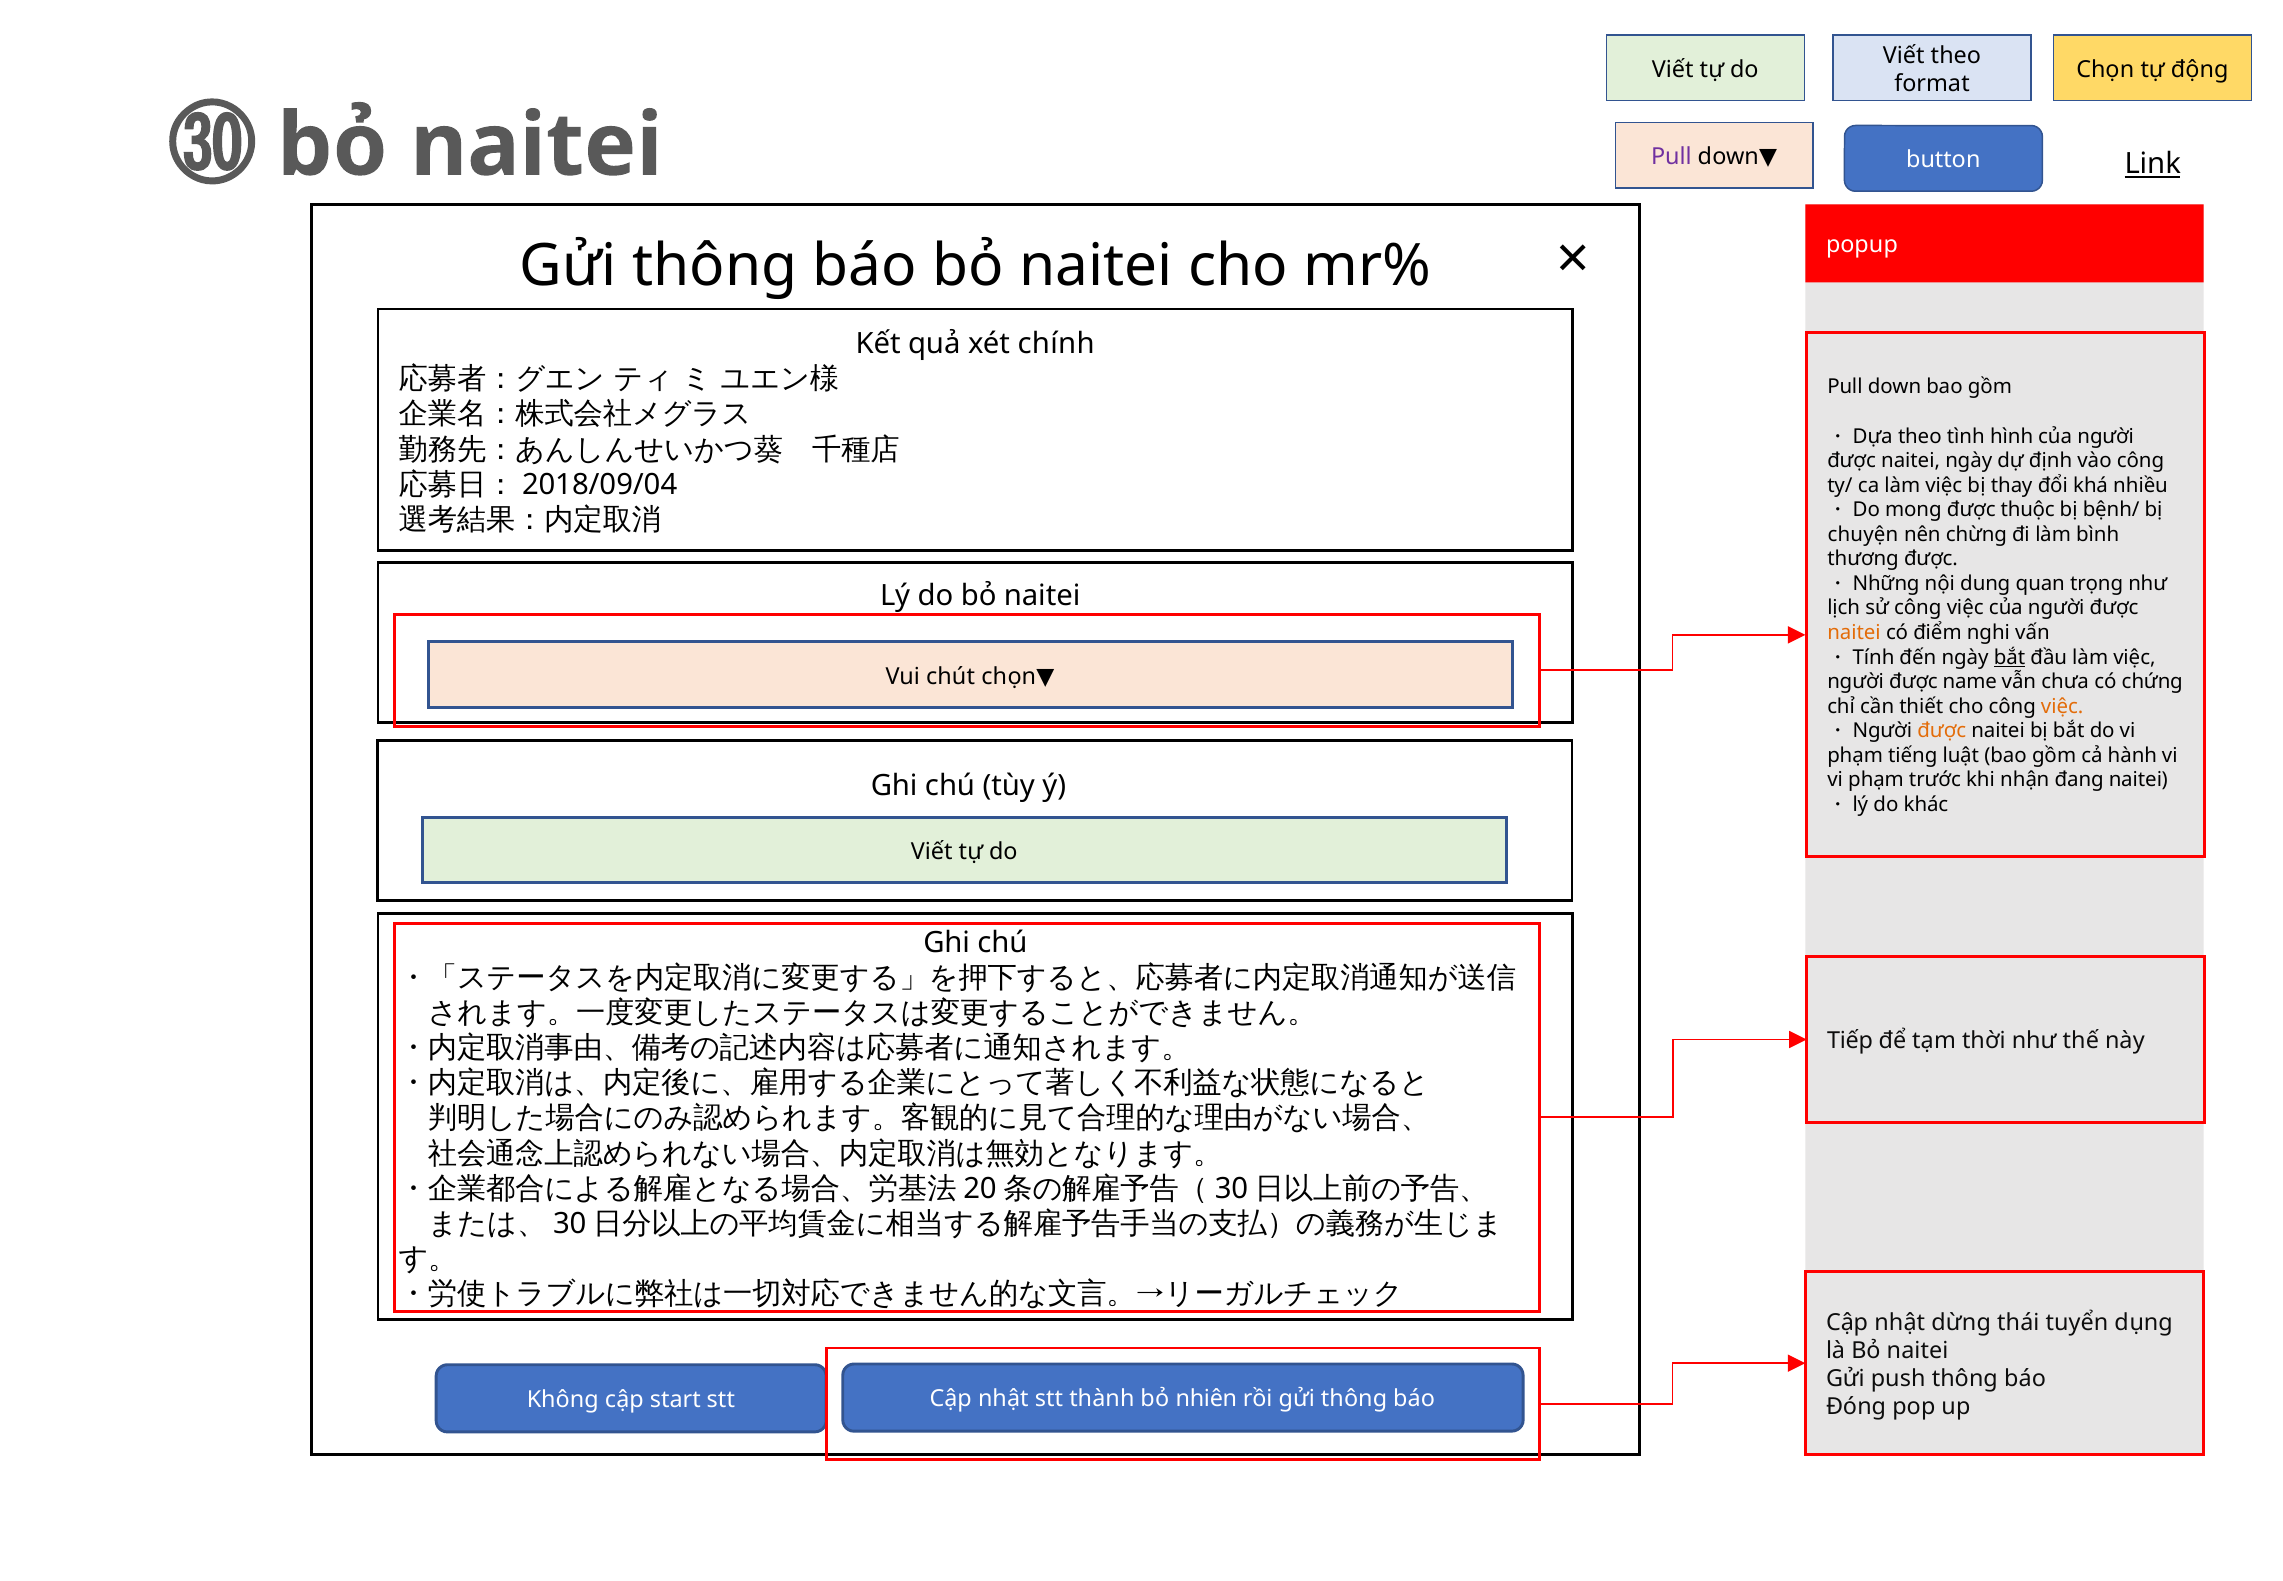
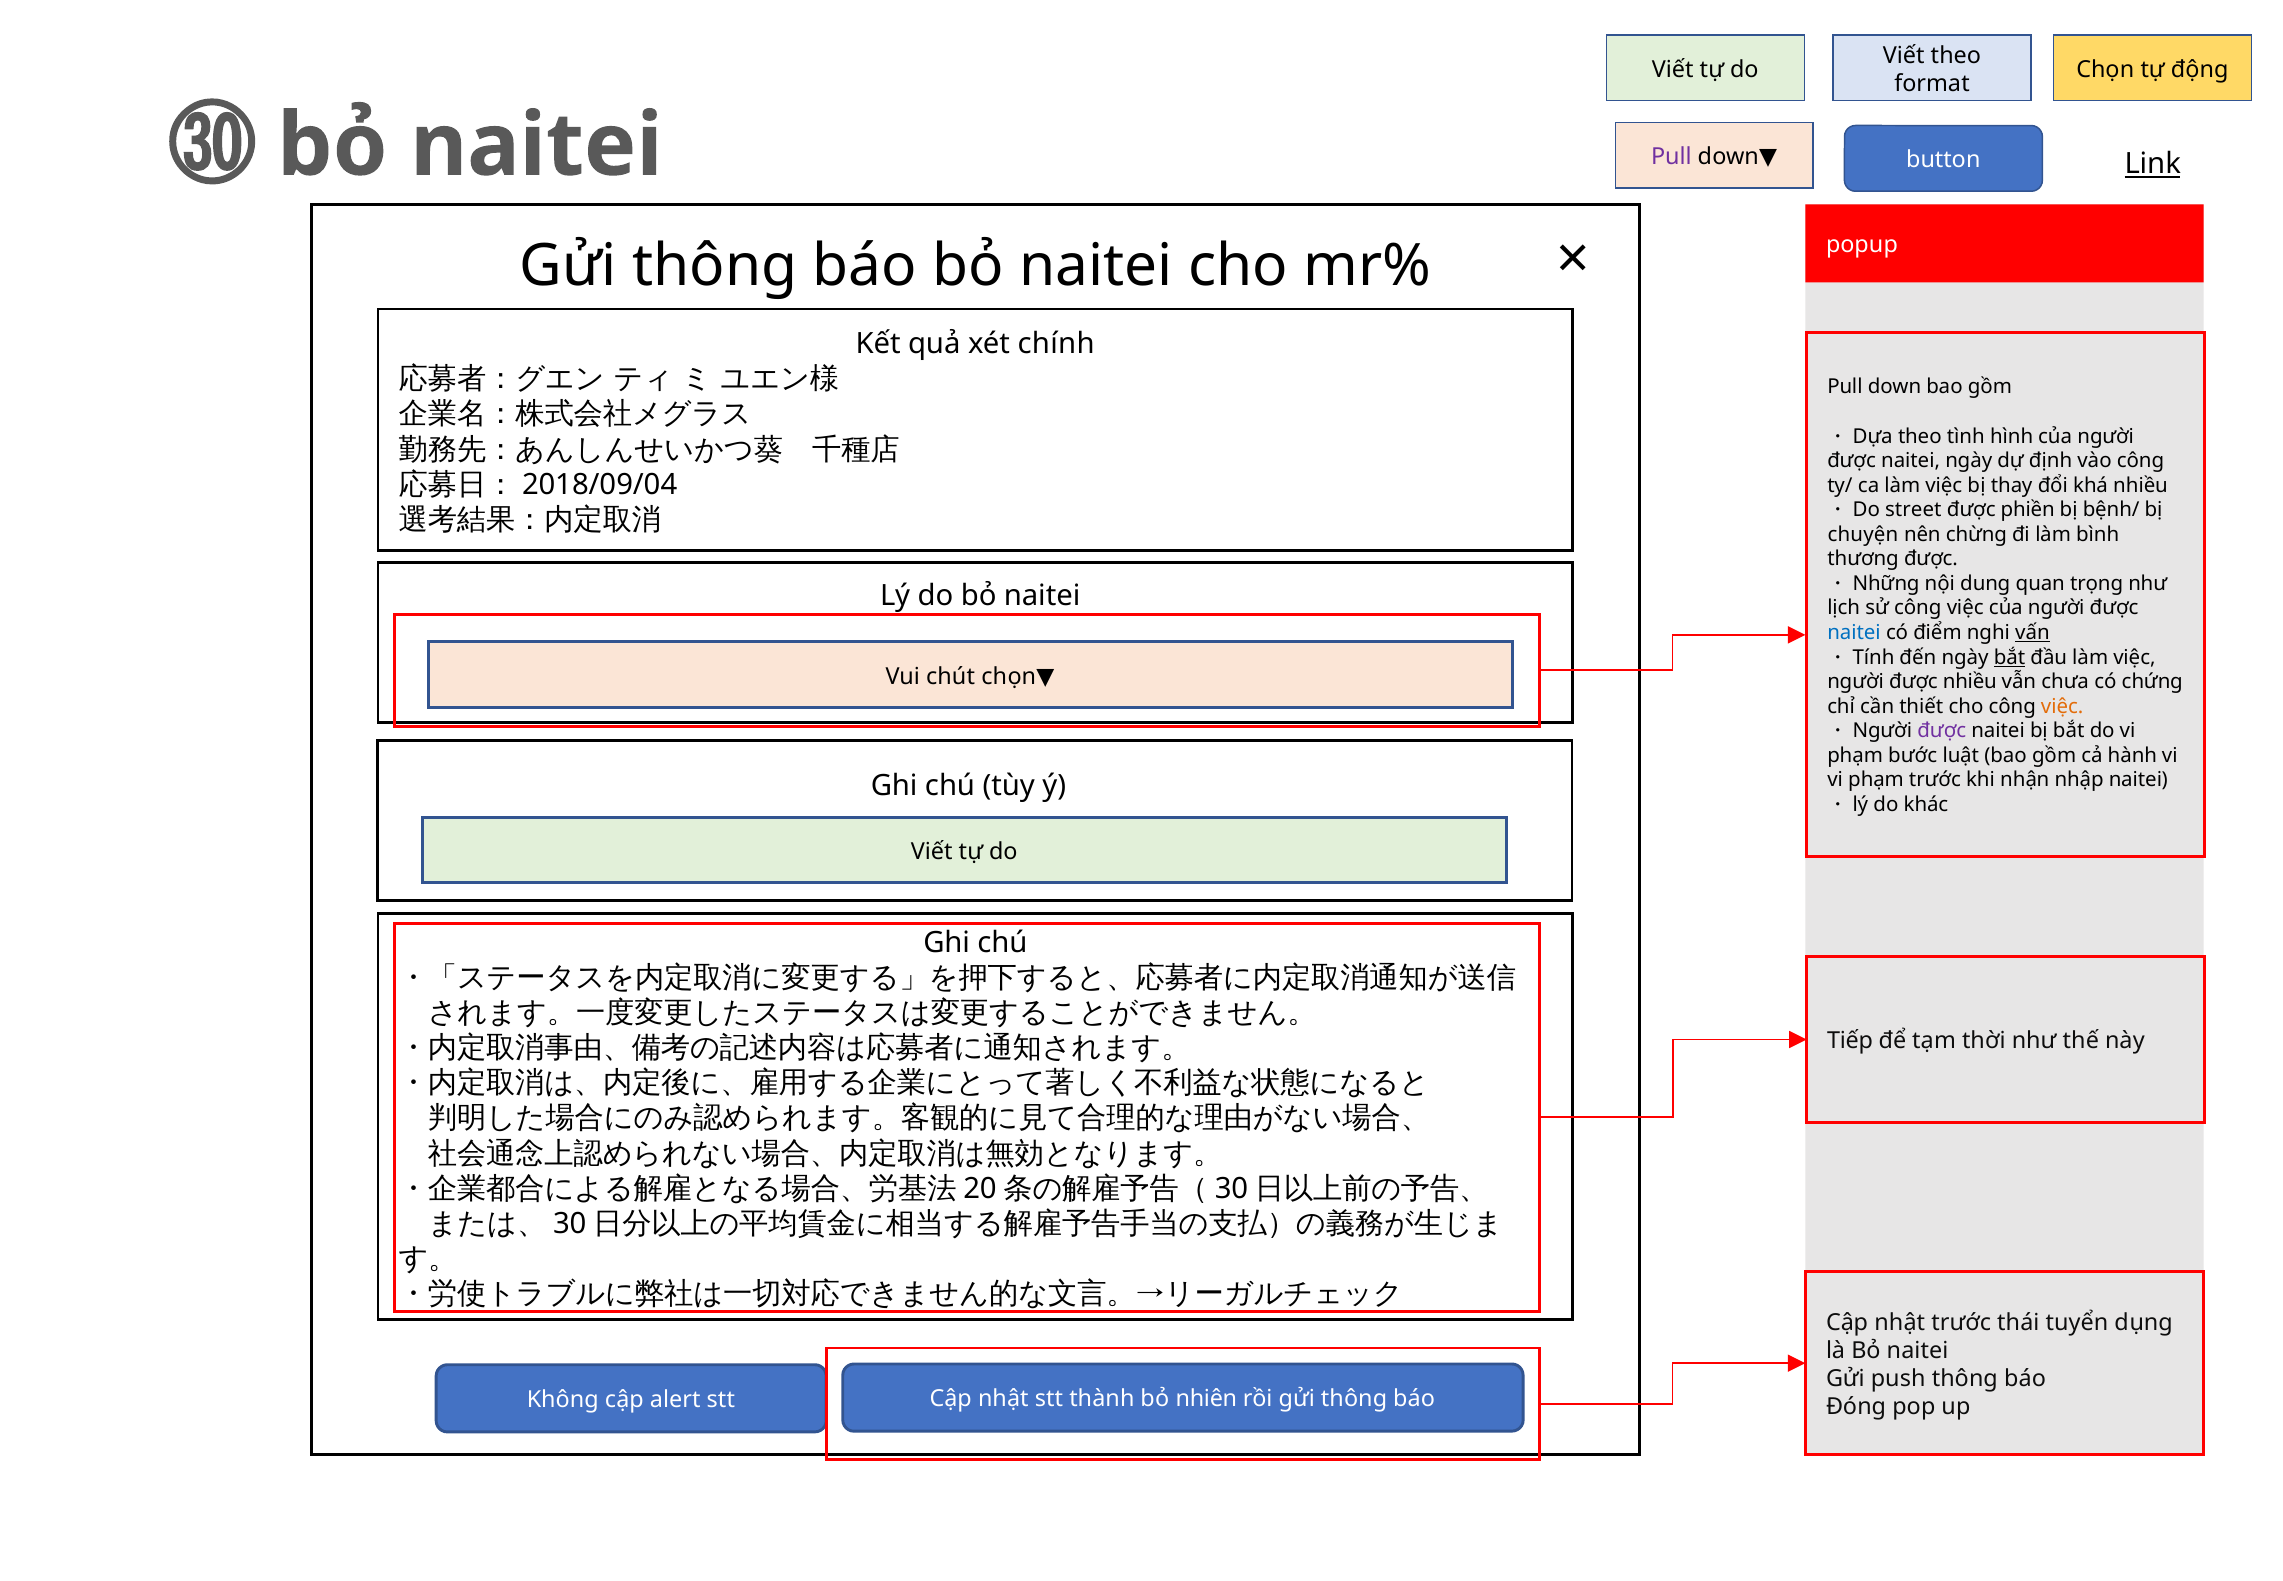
mong: mong -> street
thuộc: thuộc -> phiền
naitei at (1854, 633) colour: orange -> blue
vấn underline: none -> present
được name: name -> nhiều
được at (1942, 731) colour: orange -> purple
tiếng: tiếng -> bước
đang: đang -> nhập
nhật dừng: dừng -> trước
start: start -> alert
